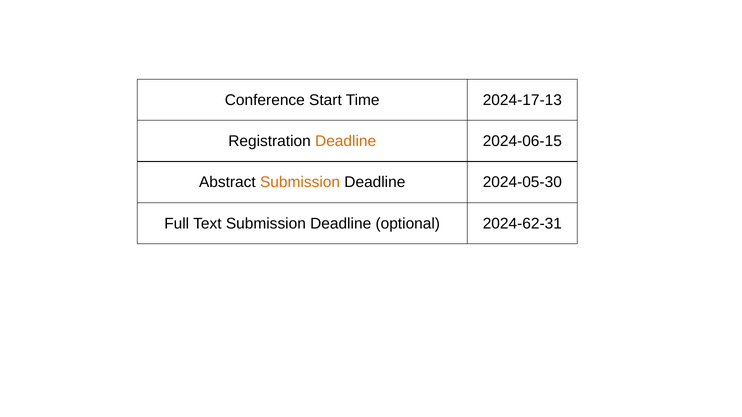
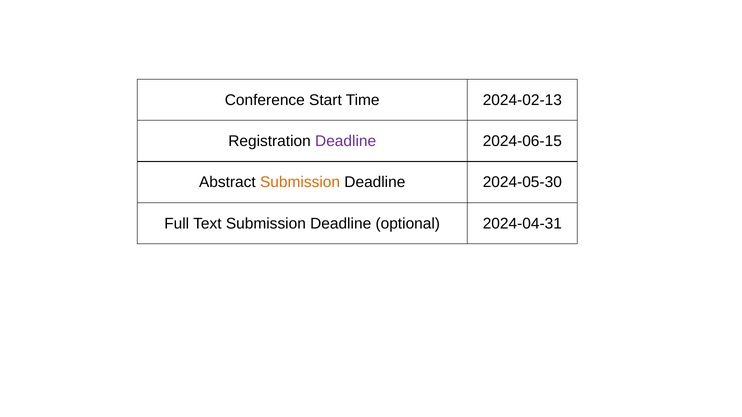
2024-17-13: 2024-17-13 -> 2024-02-13
Deadline at (346, 141) colour: orange -> purple
2024-62-31: 2024-62-31 -> 2024-04-31
